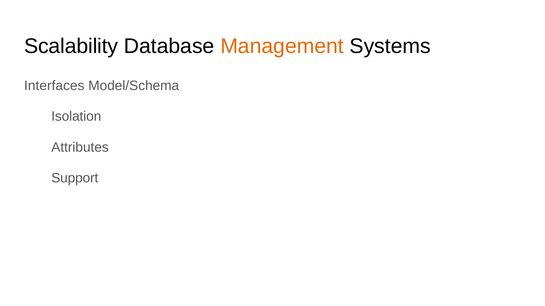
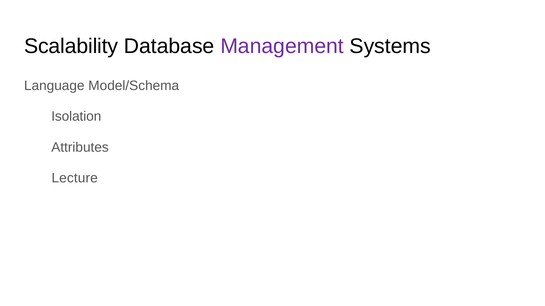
Management colour: orange -> purple
Interfaces: Interfaces -> Language
Support: Support -> Lecture
